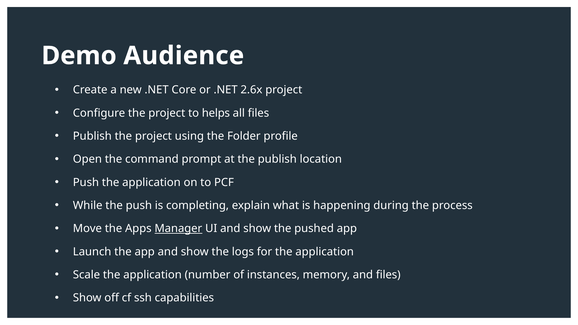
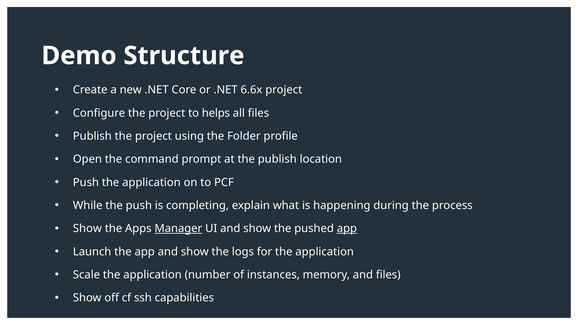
Audience: Audience -> Structure
2.6x: 2.6x -> 6.6x
Move at (87, 229): Move -> Show
app at (347, 229) underline: none -> present
